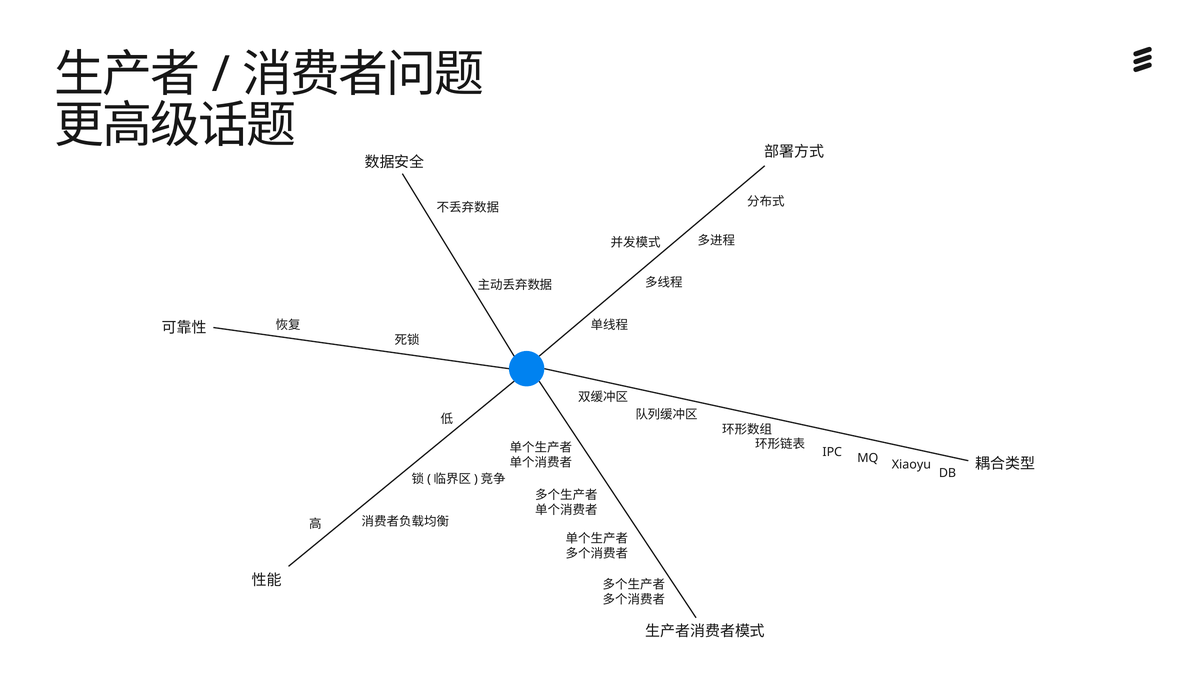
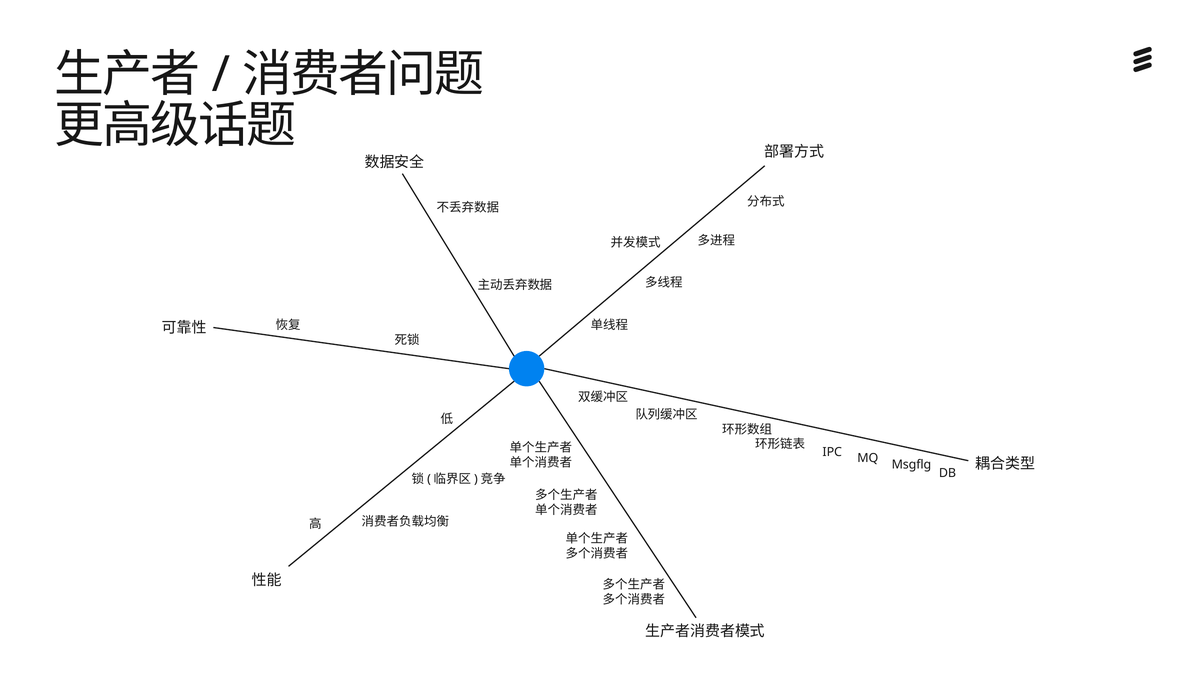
Xiaoyu: Xiaoyu -> Msgflg
